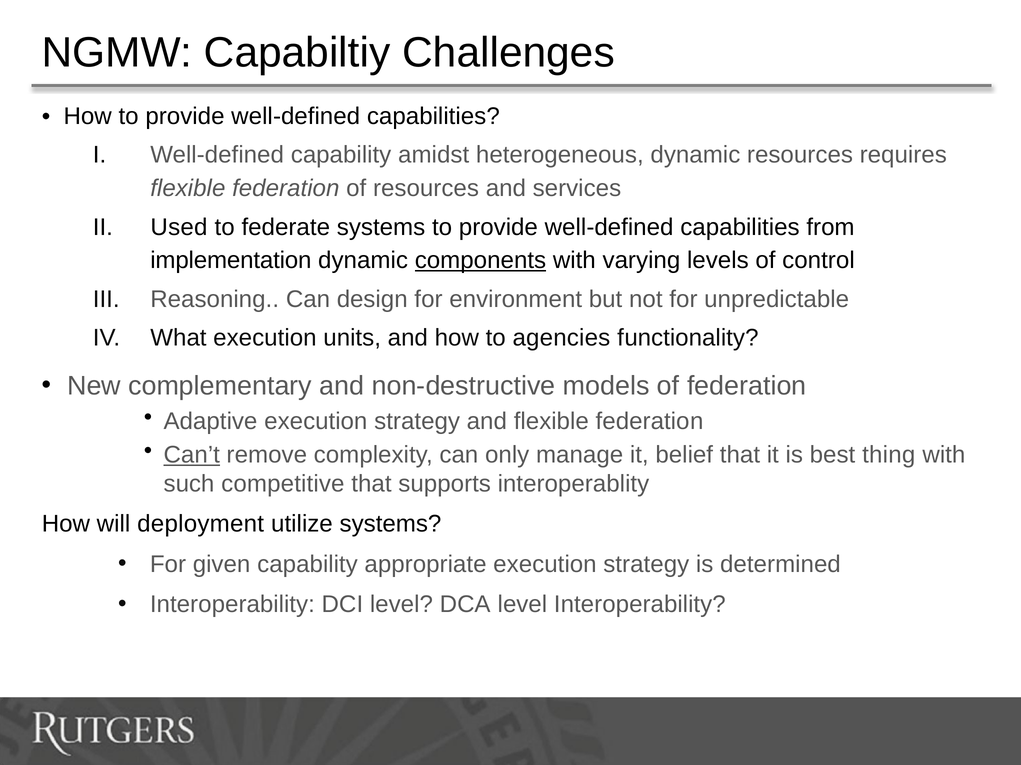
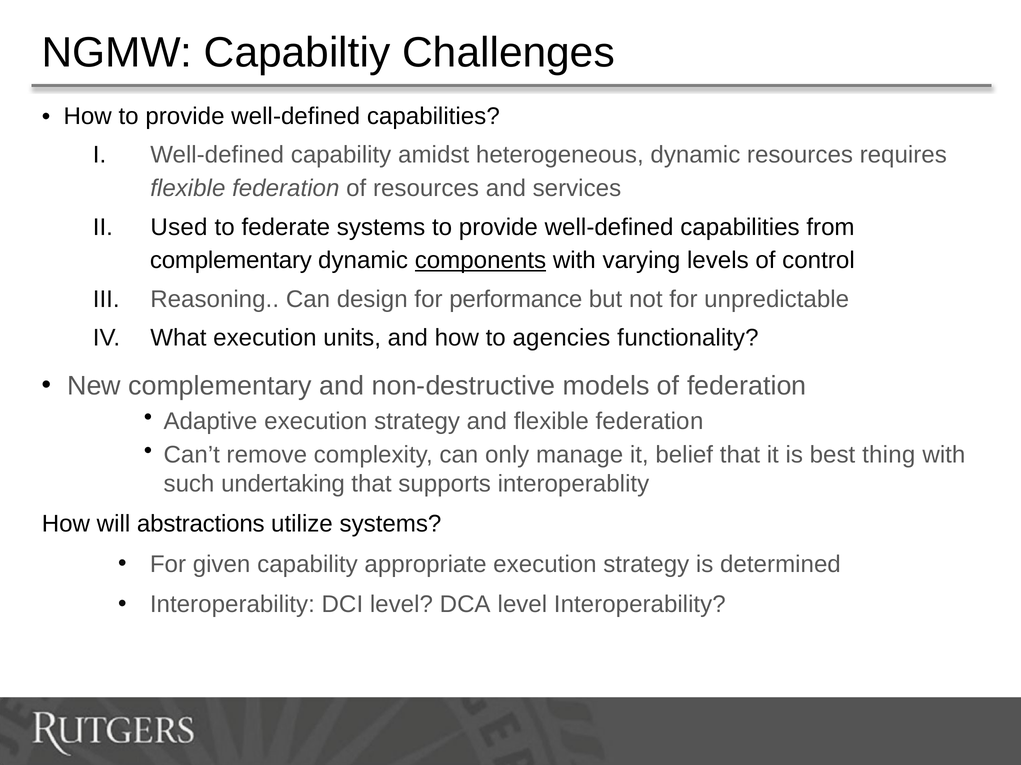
implementation at (231, 261): implementation -> complementary
environment: environment -> performance
Can’t underline: present -> none
competitive: competitive -> undertaking
deployment: deployment -> abstractions
